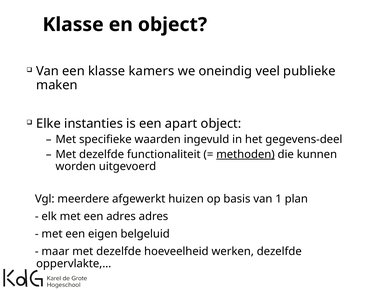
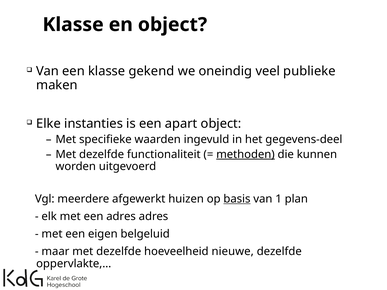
kamers: kamers -> gekend
basis underline: none -> present
werken: werken -> nieuwe
